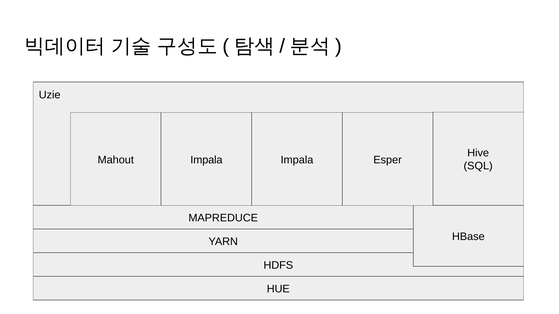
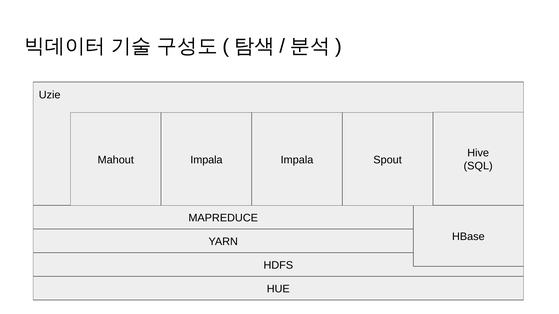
Esper: Esper -> Spout
